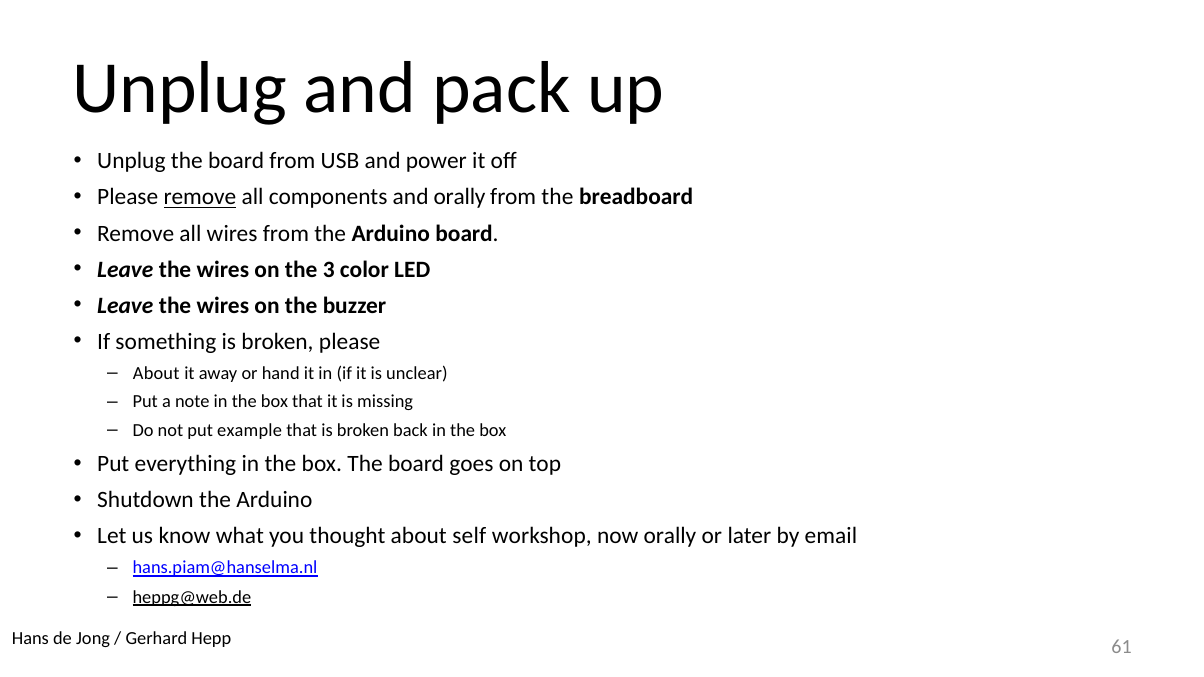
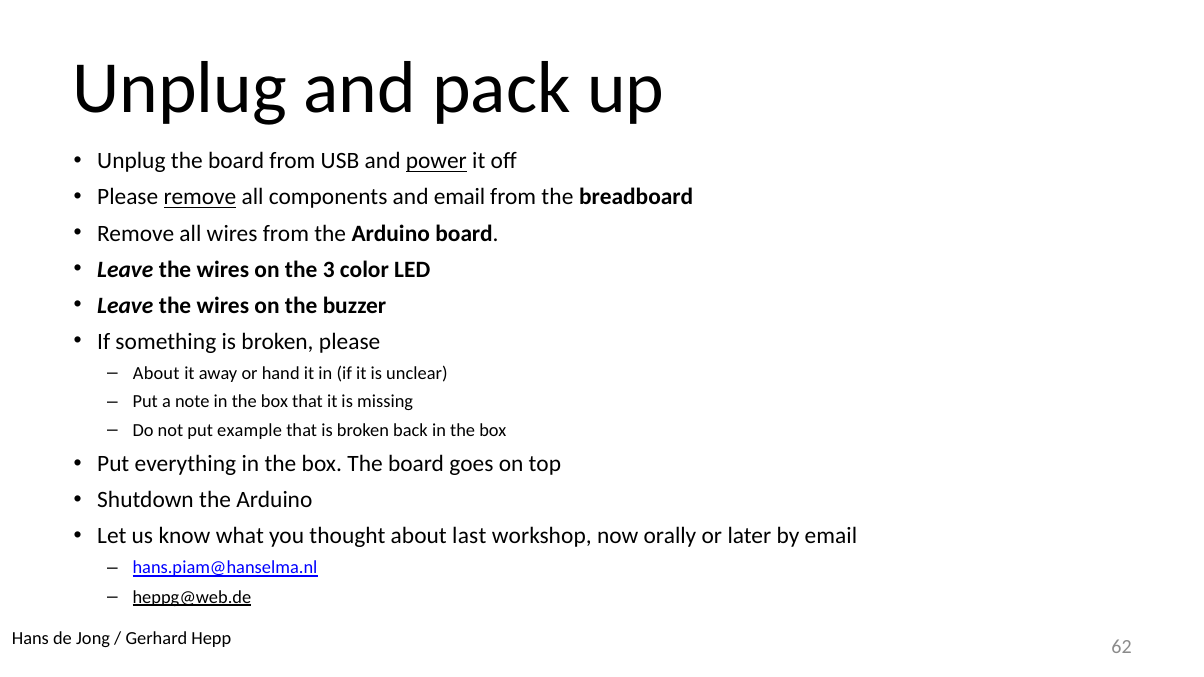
power underline: none -> present
and orally: orally -> email
self: self -> last
61: 61 -> 62
